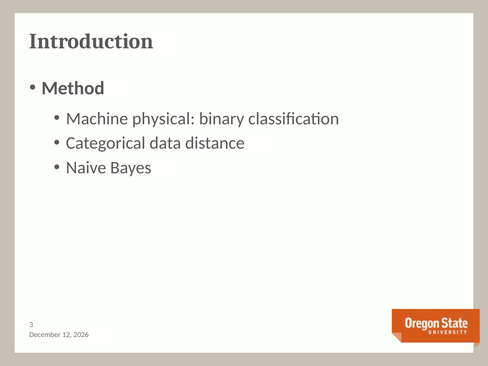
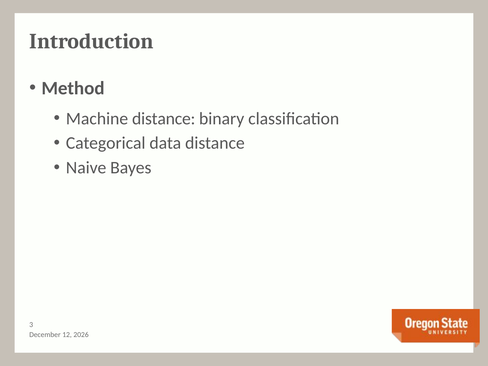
Machine physical: physical -> distance
